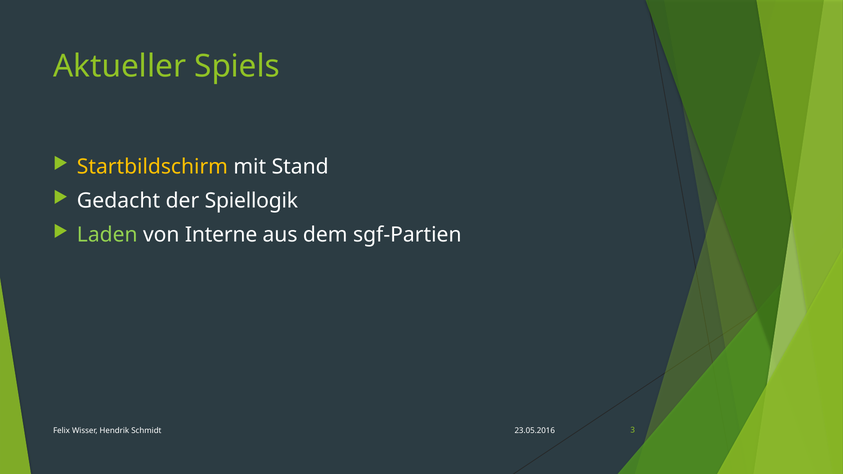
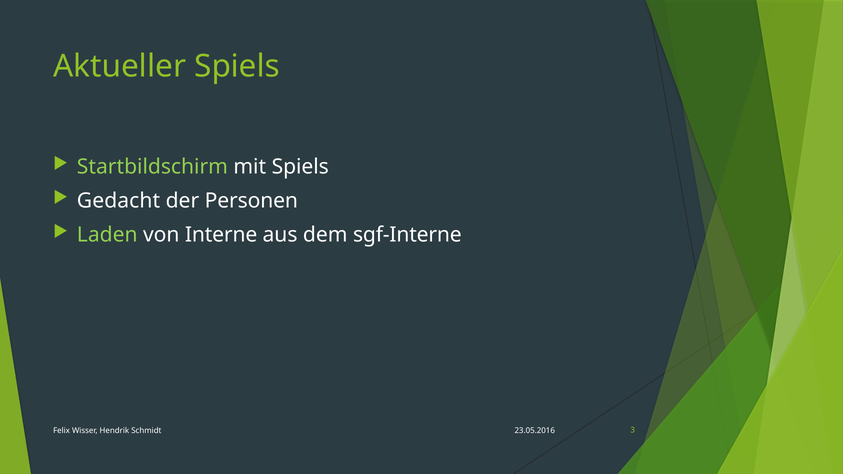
Startbildschirm colour: yellow -> light green
mit Stand: Stand -> Spiels
Spiellogik: Spiellogik -> Personen
sgf-Partien: sgf-Partien -> sgf-Interne
